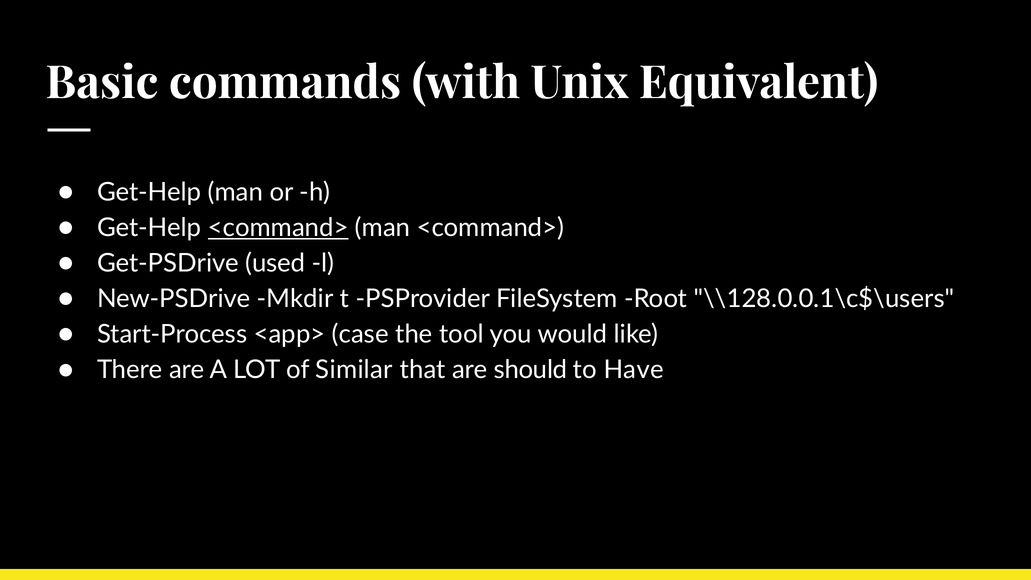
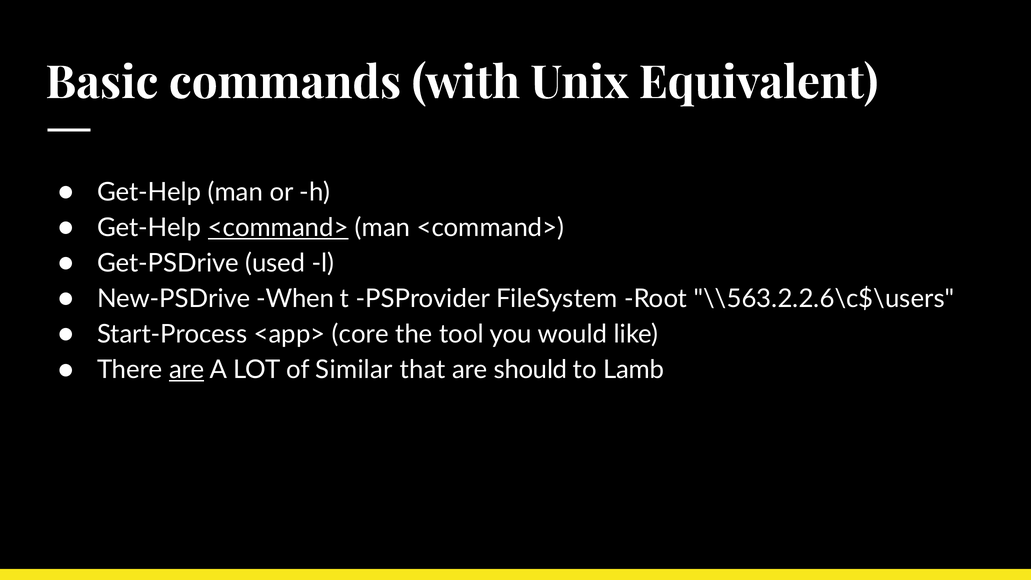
Mkdir: Mkdir -> When
\\128.0.0.1\c$\users: \\128.0.0.1\c$\users -> \\563.2.2.6\c$\users
case: case -> core
are at (187, 370) underline: none -> present
Have: Have -> Lamb
